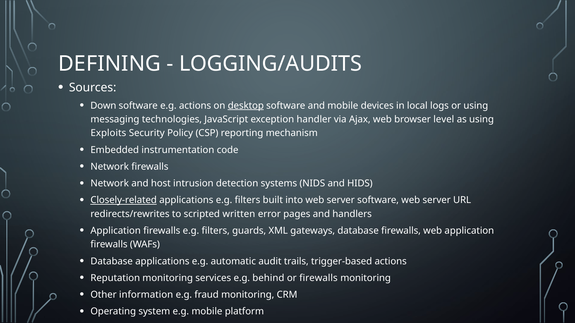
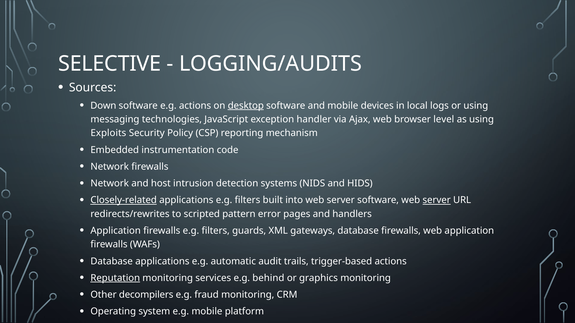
DEFINING: DEFINING -> SELECTIVE
server at (437, 200) underline: none -> present
written: written -> pattern
Reputation underline: none -> present
or firewalls: firewalls -> graphics
information: information -> decompilers
